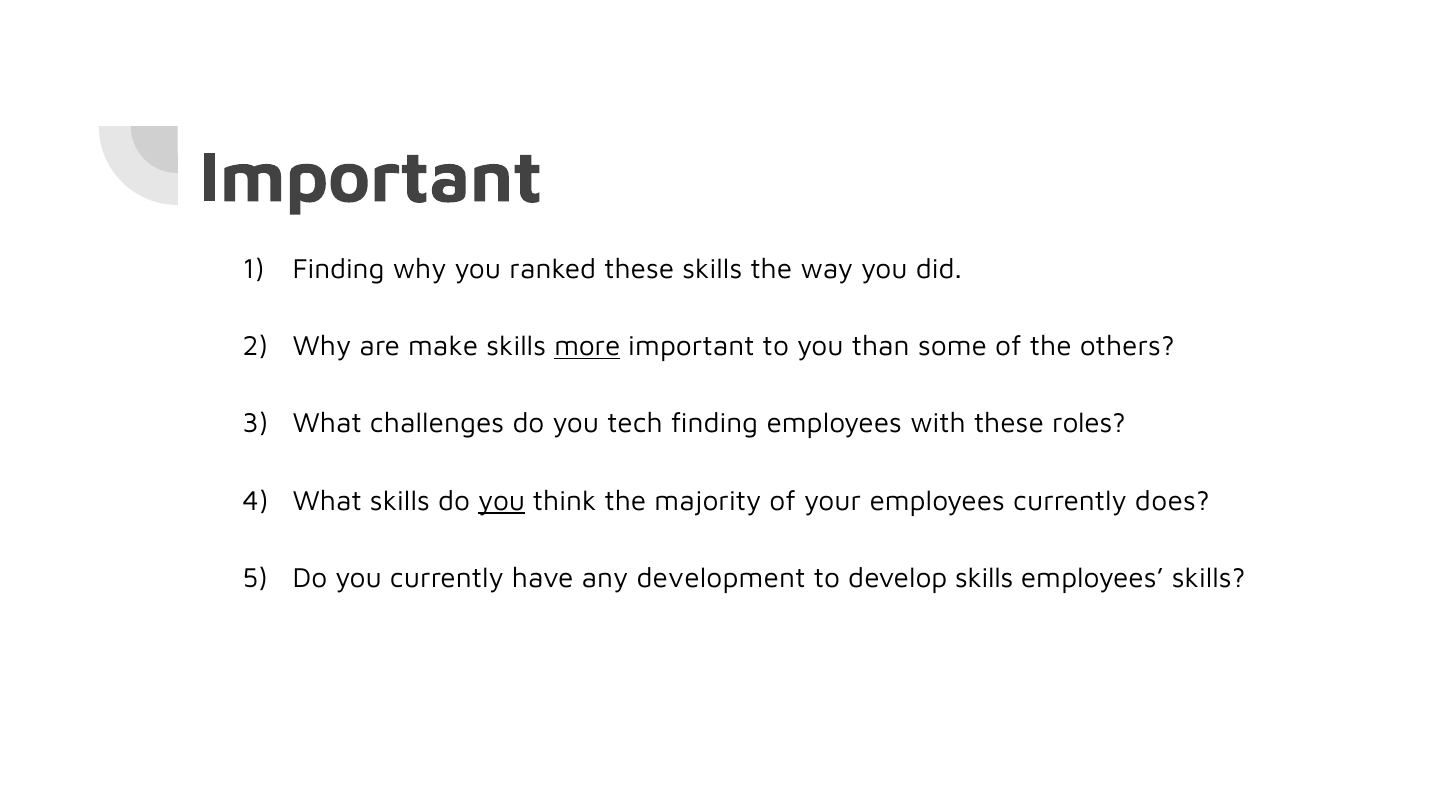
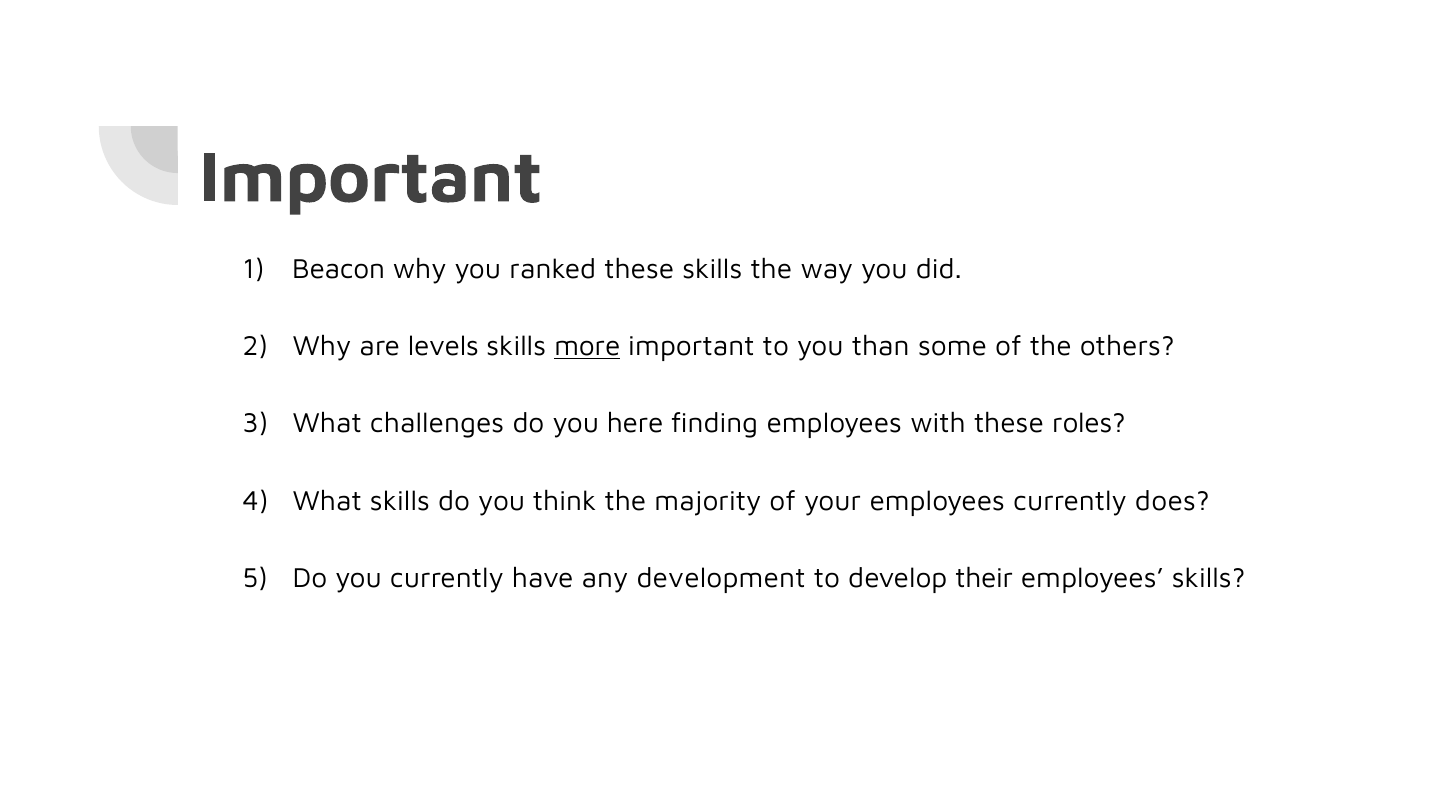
Finding at (339, 269): Finding -> Beacon
make: make -> levels
tech: tech -> here
you at (502, 501) underline: present -> none
develop skills: skills -> their
